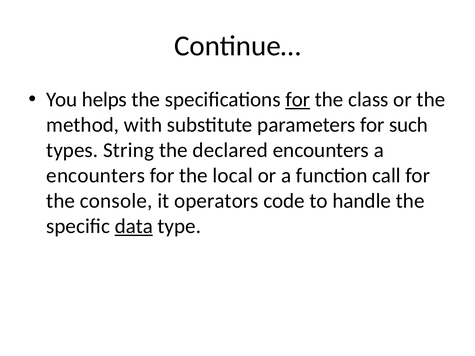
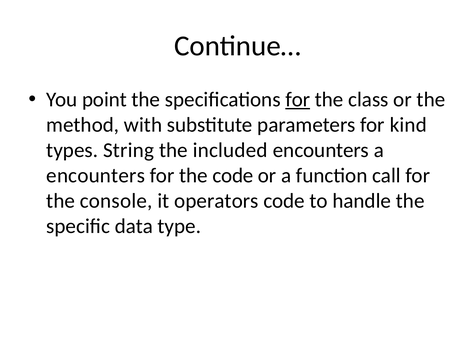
helps: helps -> point
such: such -> kind
declared: declared -> included
the local: local -> code
data underline: present -> none
